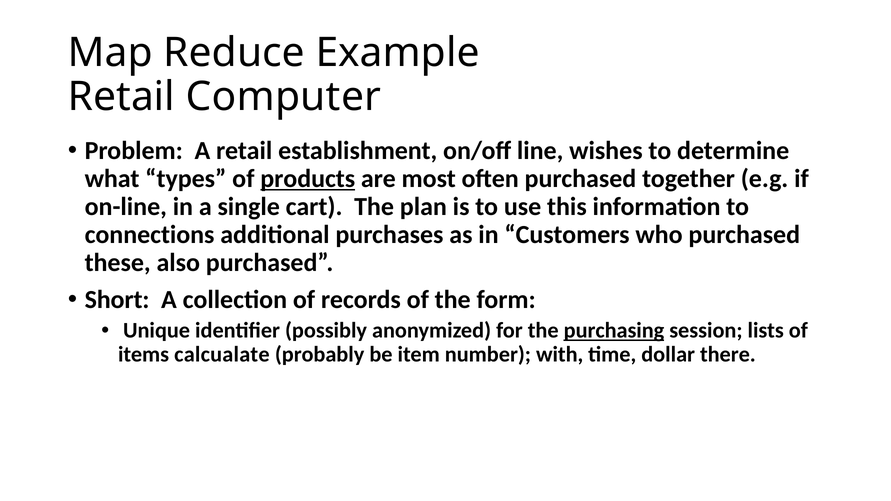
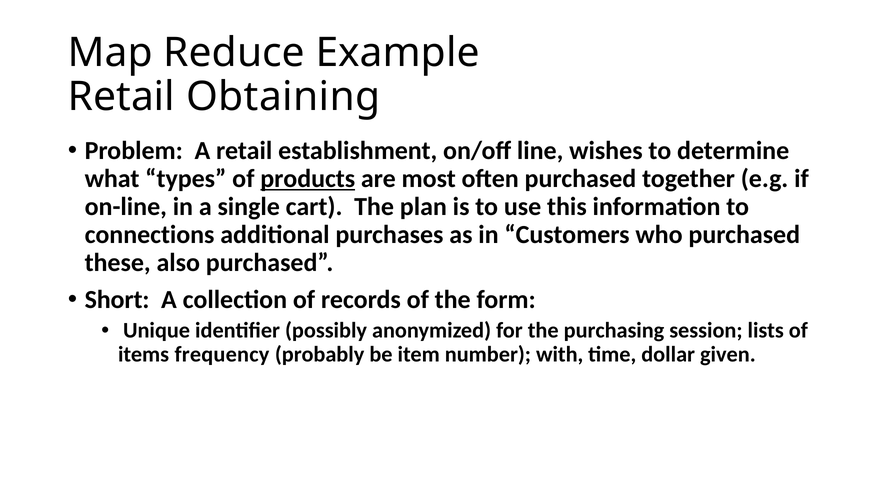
Computer: Computer -> Obtaining
purchasing underline: present -> none
calcualate: calcualate -> frequency
there: there -> given
